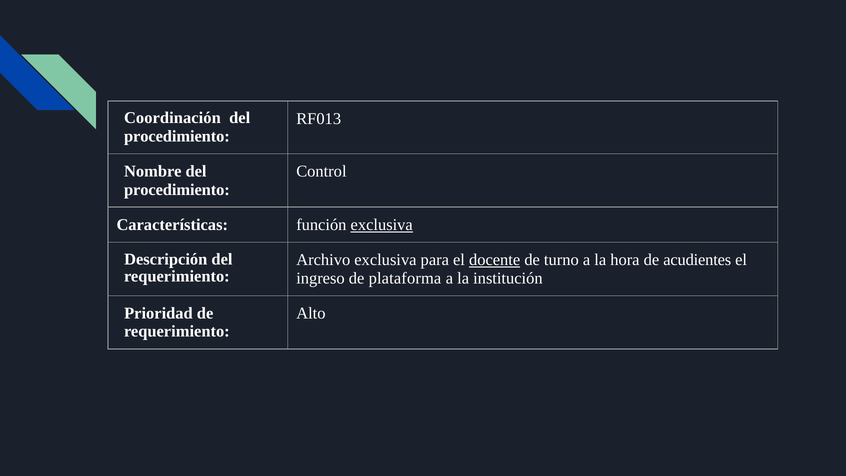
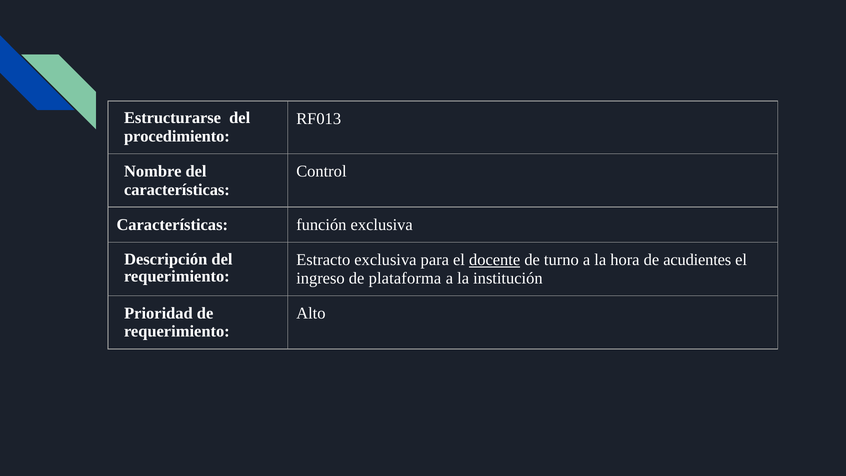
Coordinación: Coordinación -> Estructurarse
procedimiento at (177, 190): procedimiento -> características
exclusiva at (382, 225) underline: present -> none
Archivo: Archivo -> Estracto
